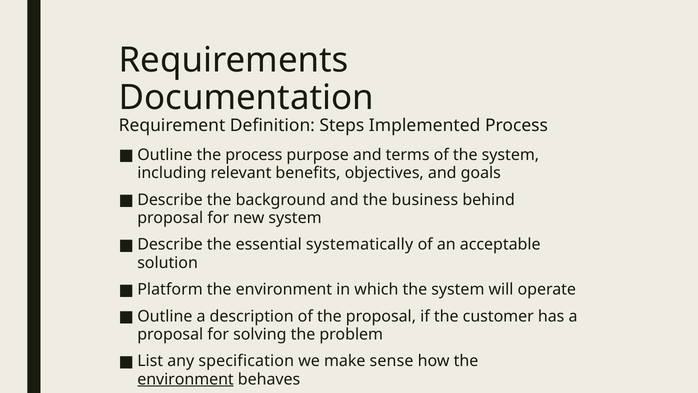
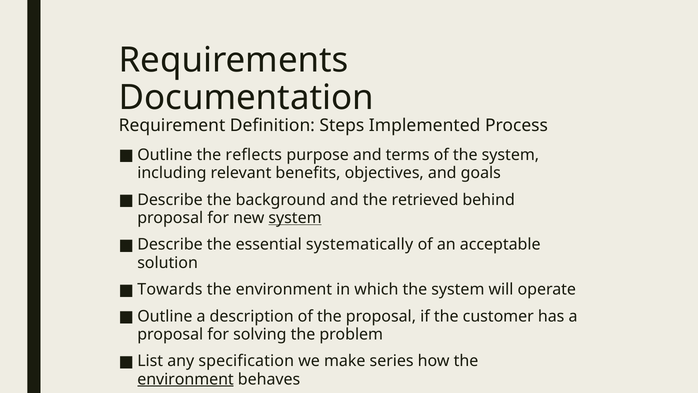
the process: process -> reflects
business: business -> retrieved
system at (295, 218) underline: none -> present
Platform: Platform -> Towards
sense: sense -> series
